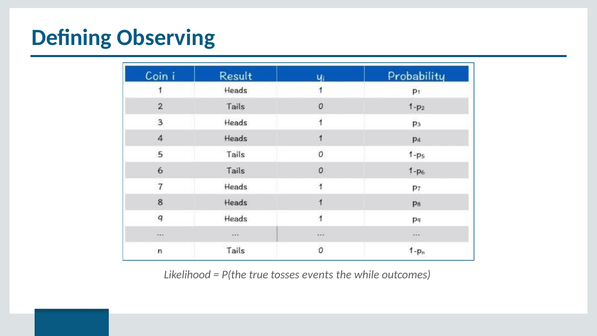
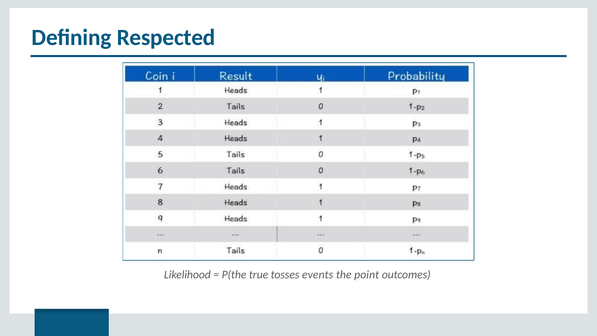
Observing: Observing -> Respected
while: while -> point
